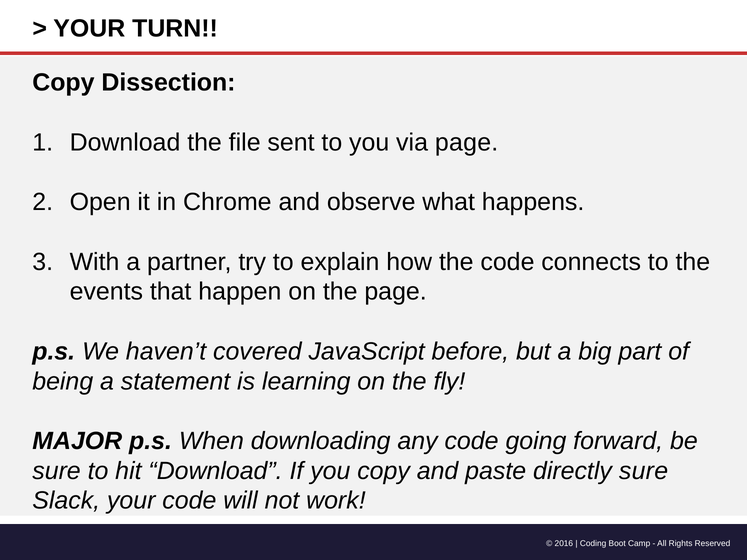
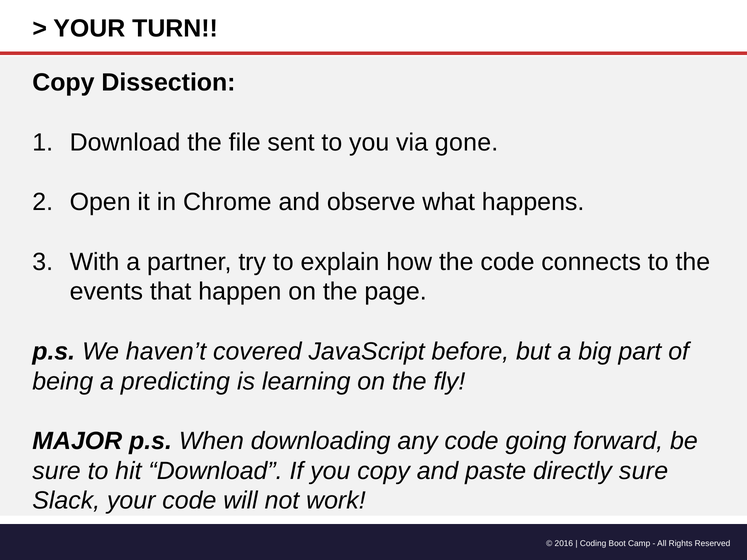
via page: page -> gone
statement: statement -> predicting
